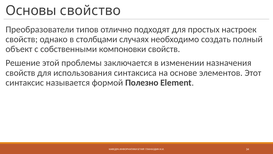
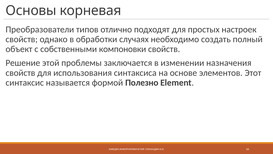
свойство: свойство -> корневая
столбцами: столбцами -> обработки
